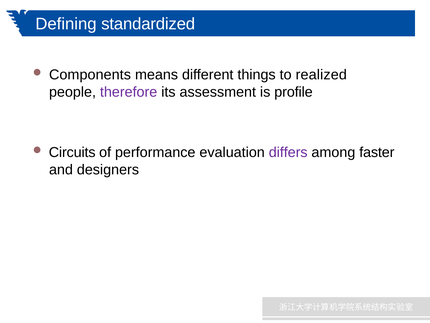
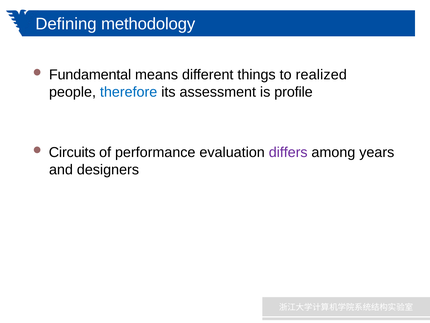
standardized: standardized -> methodology
Components: Components -> Fundamental
therefore colour: purple -> blue
faster: faster -> years
